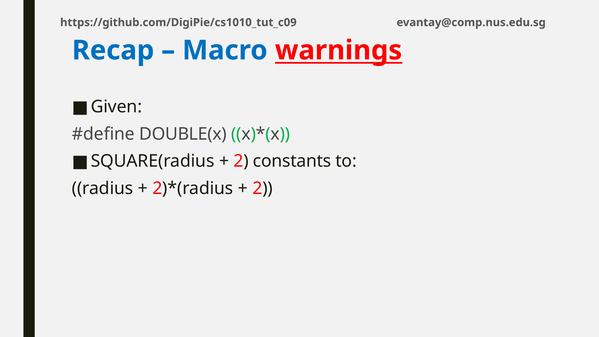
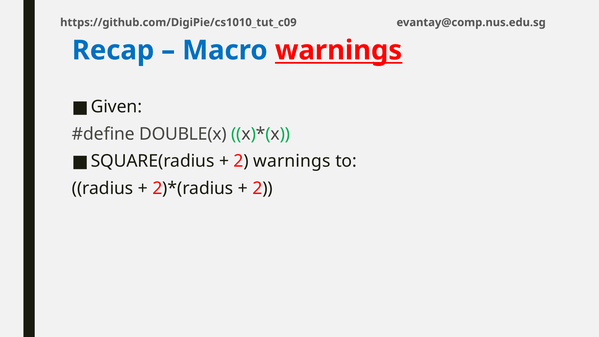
2 constants: constants -> warnings
